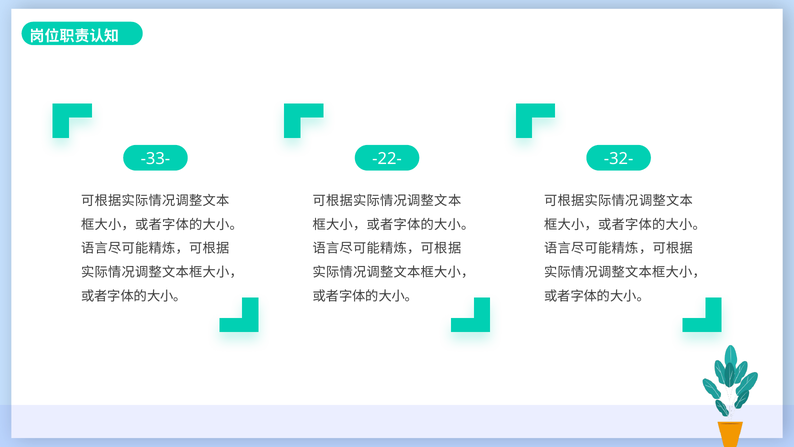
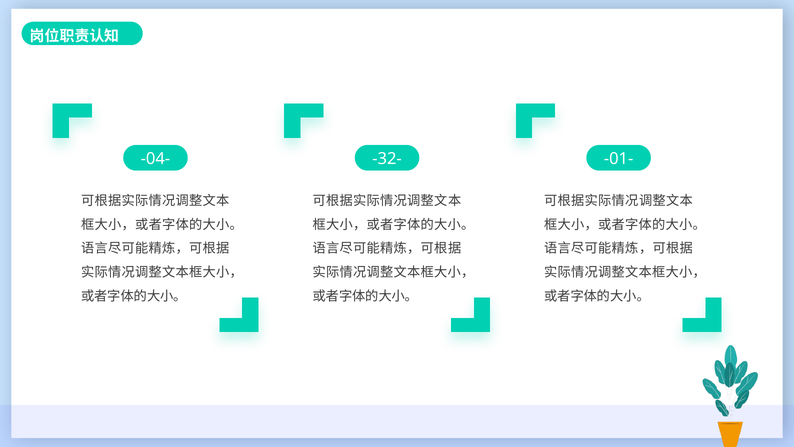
-33-: -33- -> -04-
-22-: -22- -> -32-
-32-: -32- -> -01-
